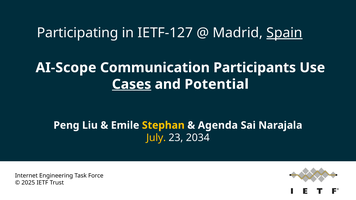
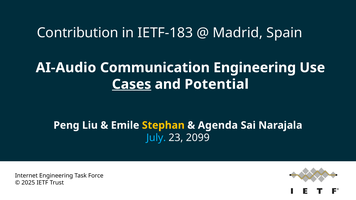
Participating: Participating -> Contribution
IETF-127: IETF-127 -> IETF-183
Spain underline: present -> none
AI-Scope: AI-Scope -> AI-Audio
Communication Participants: Participants -> Engineering
July colour: yellow -> light blue
2034: 2034 -> 2099
